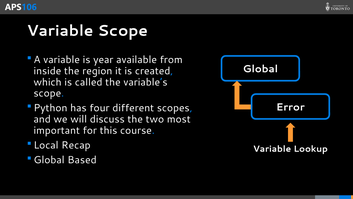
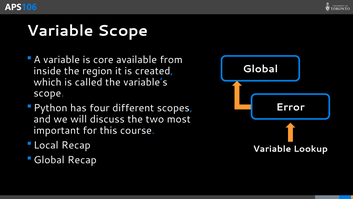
year: year -> core
Global Based: Based -> Recap
